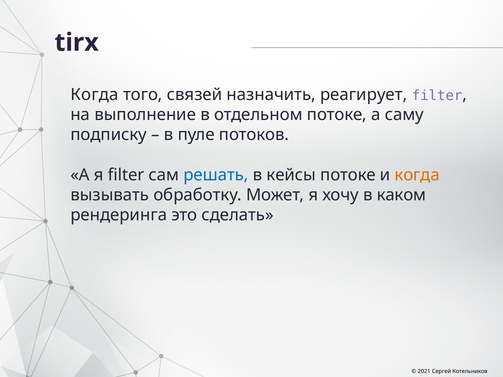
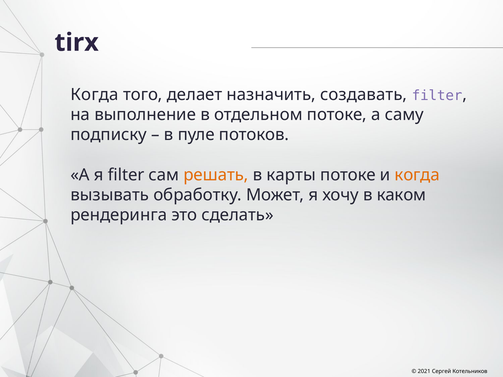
связей: связей -> делает
реагирует: реагирует -> создавать
решать colour: blue -> orange
кейсы: кейсы -> карты
